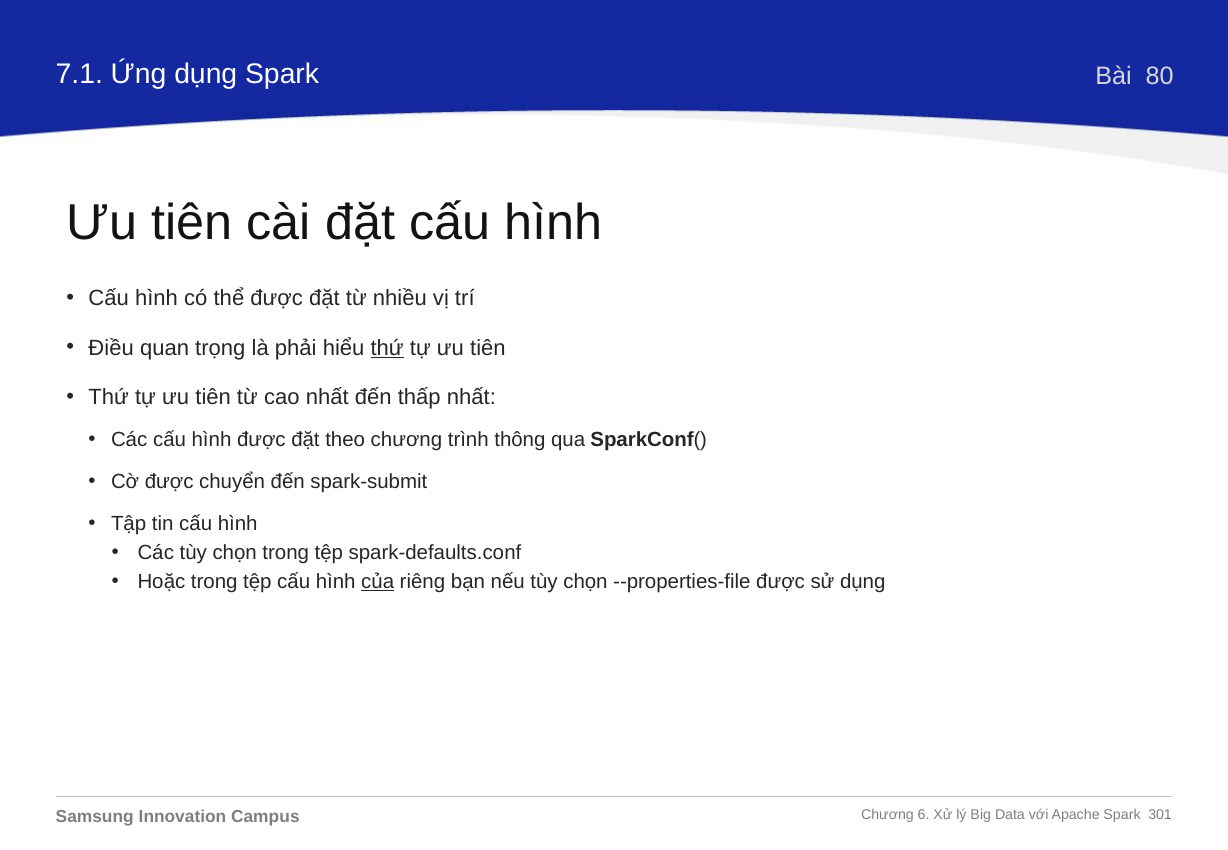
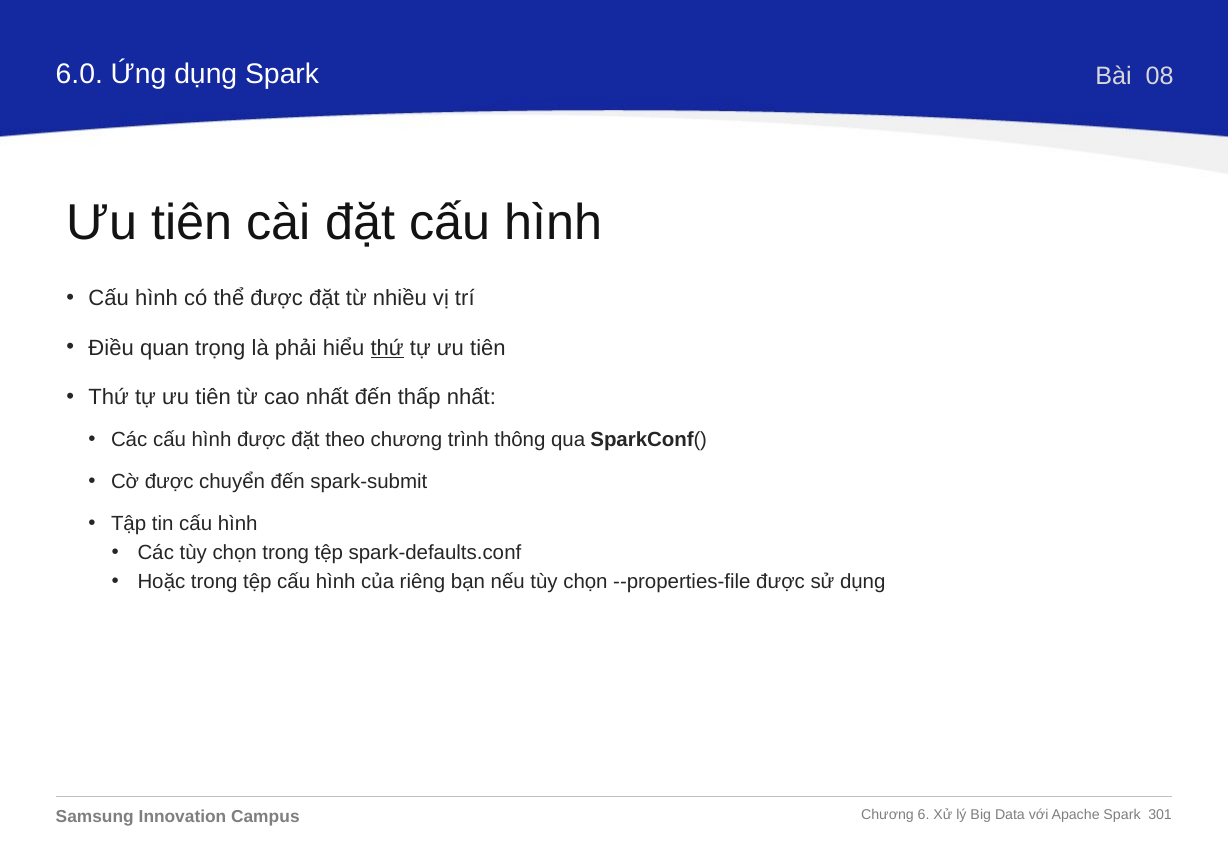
7.1: 7.1 -> 6.0
80: 80 -> 08
của underline: present -> none
